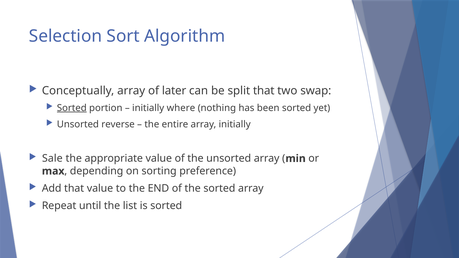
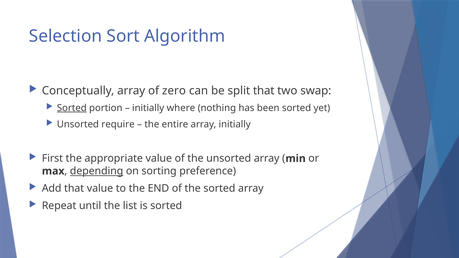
later: later -> zero
reverse: reverse -> require
Sale: Sale -> First
depending underline: none -> present
